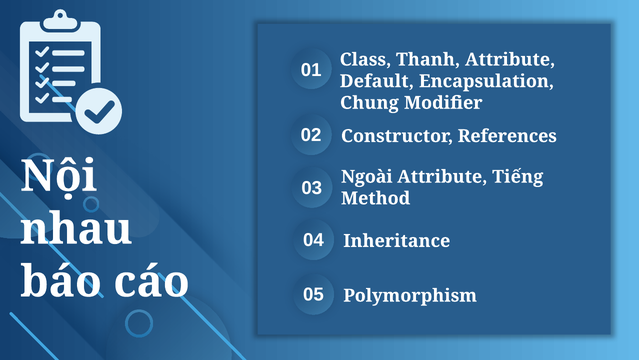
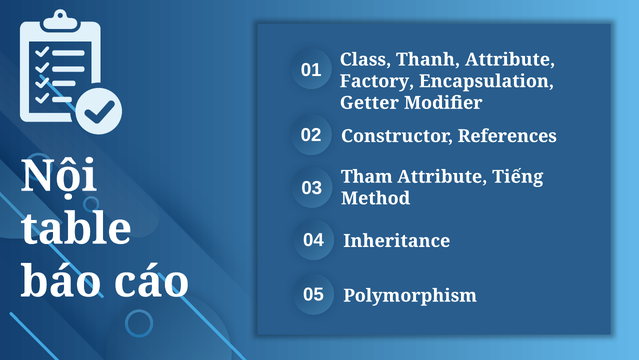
Default: Default -> Factory
Chung: Chung -> Getter
Ngoài: Ngoài -> Tham
nhau: nhau -> table
